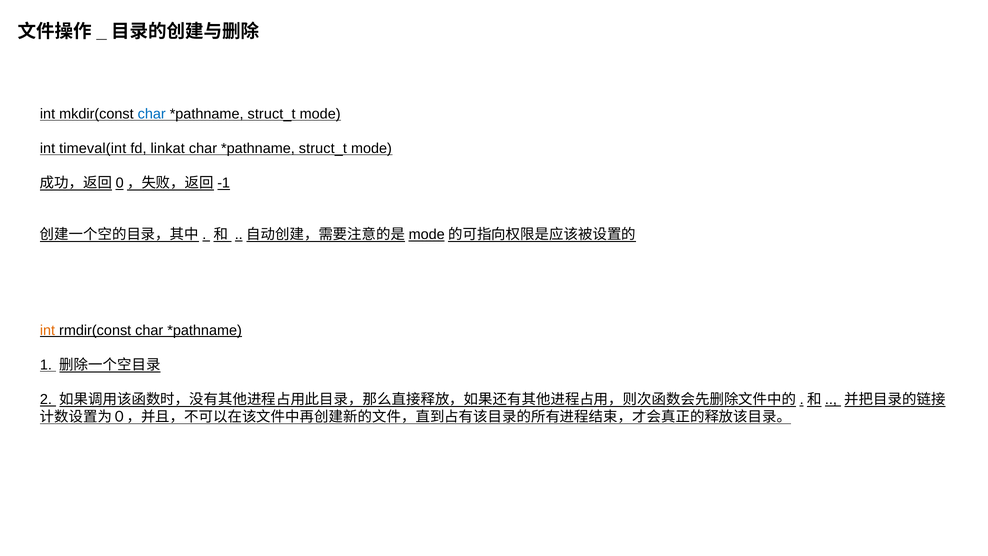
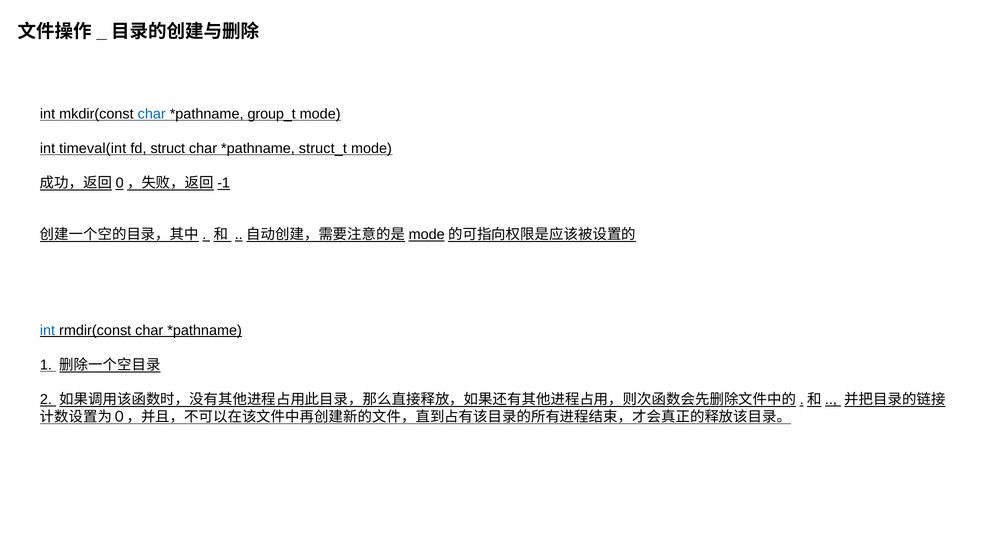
struct_t at (272, 114): struct_t -> group_t
linkat: linkat -> struct
int at (47, 330) colour: orange -> blue
